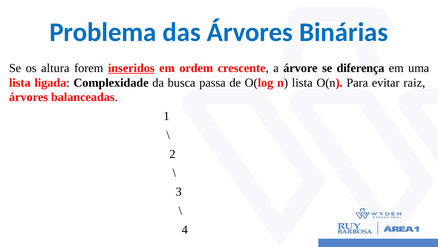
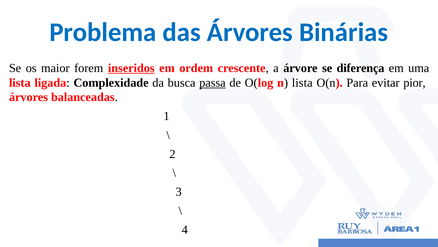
altura: altura -> maior
passa underline: none -> present
raiz: raiz -> pior
